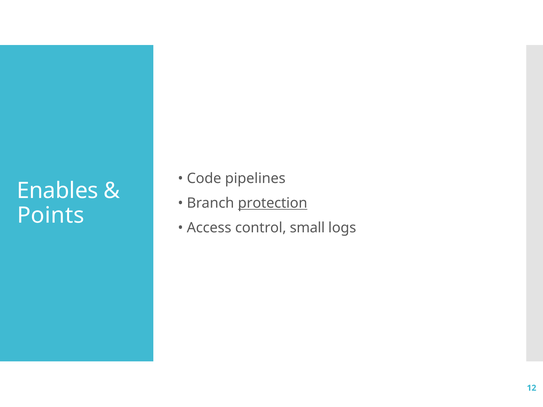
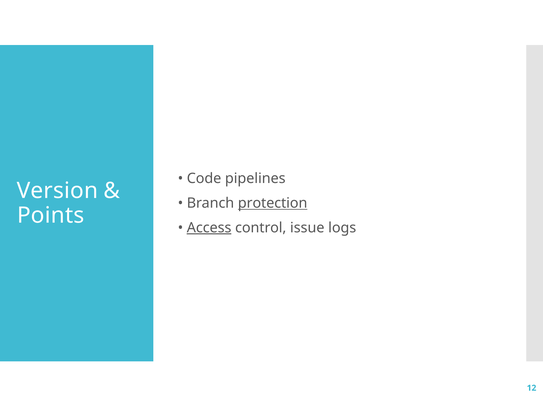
Enables: Enables -> Version
Access underline: none -> present
small: small -> issue
